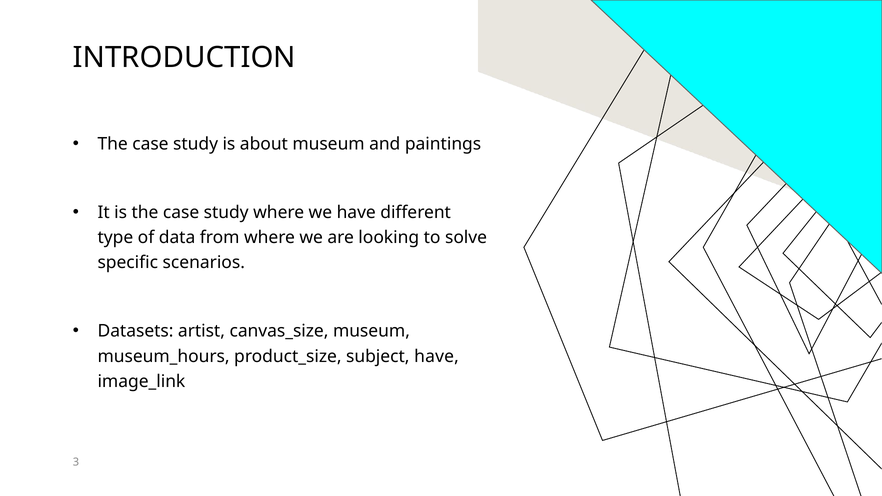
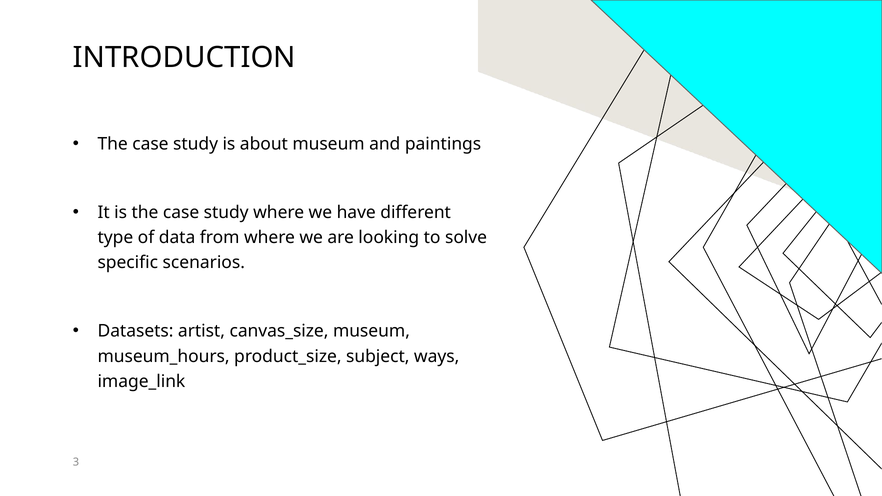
subject have: have -> ways
